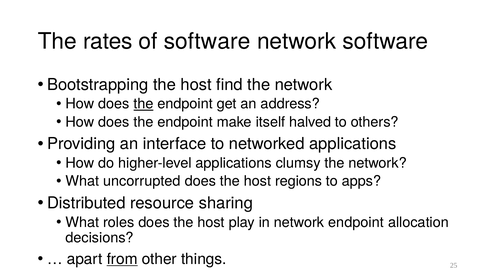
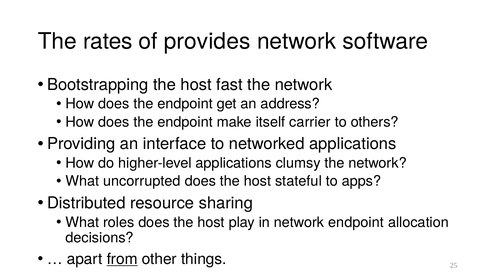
of software: software -> provides
find: find -> fast
the at (144, 104) underline: present -> none
halved: halved -> carrier
regions: regions -> stateful
